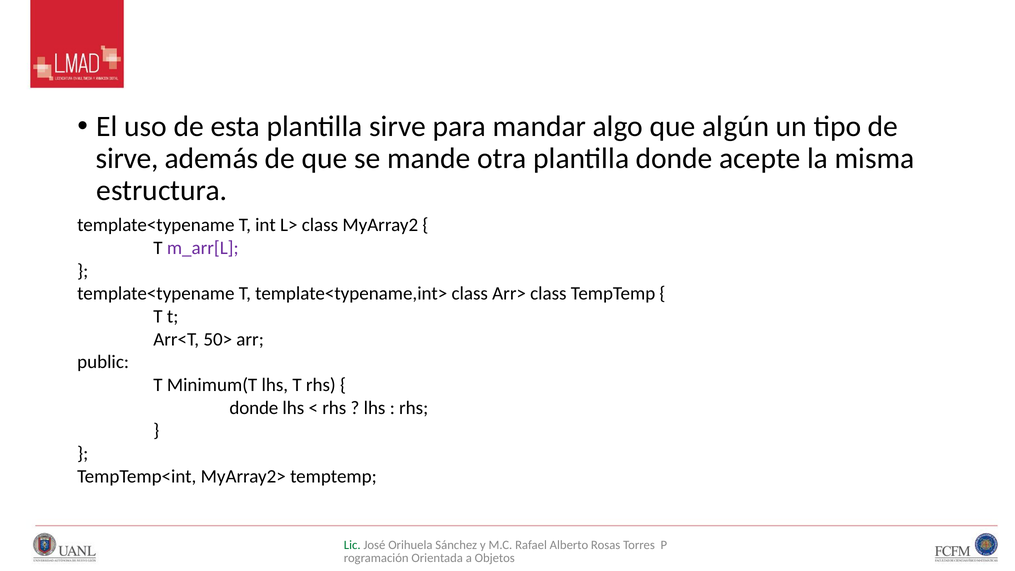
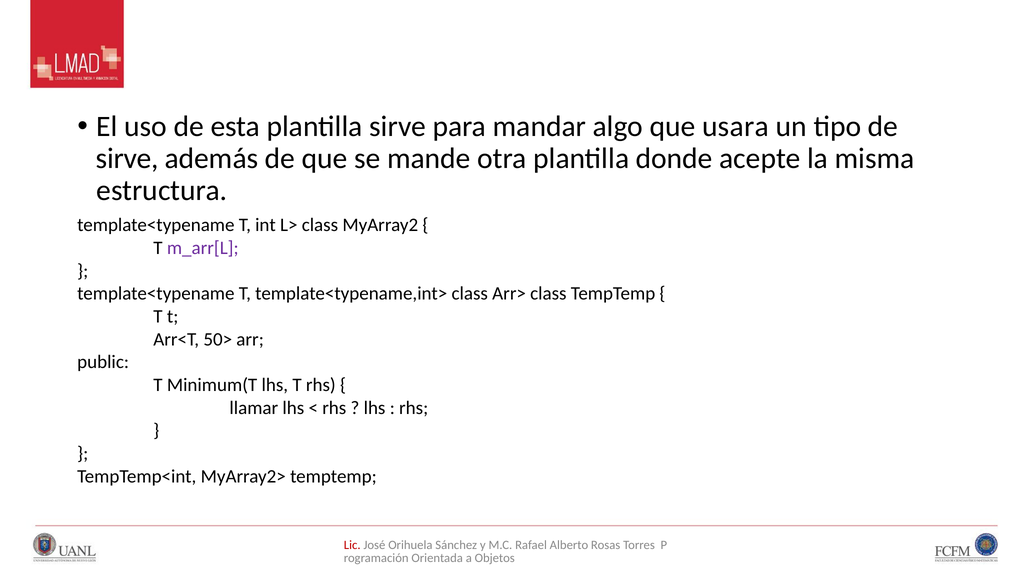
algún: algún -> usara
donde at (254, 408): donde -> llamar
Lic colour: green -> red
